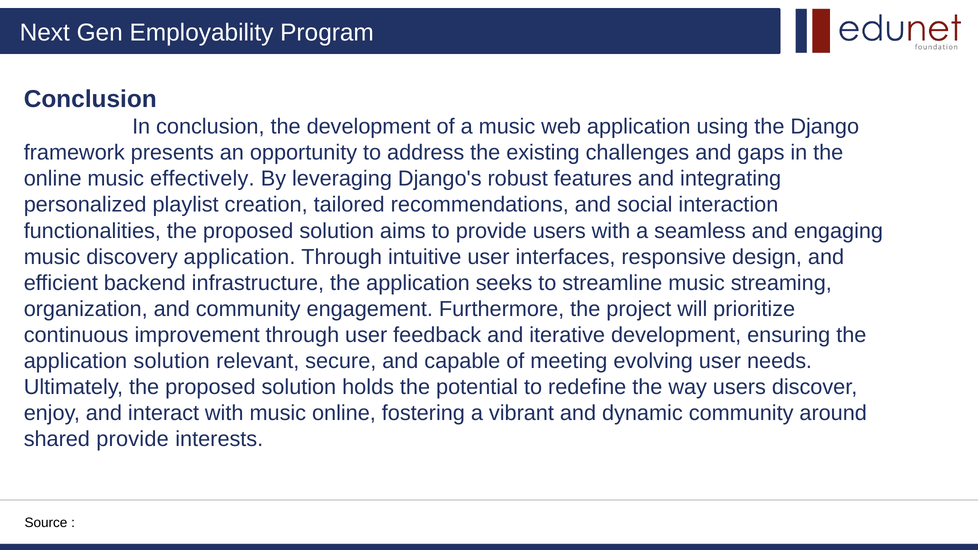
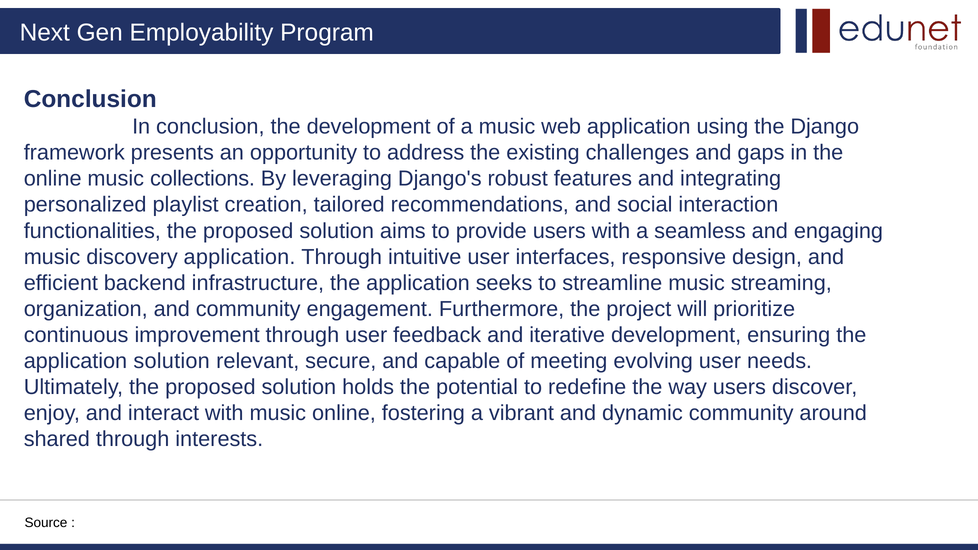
effectively: effectively -> collections
shared provide: provide -> through
